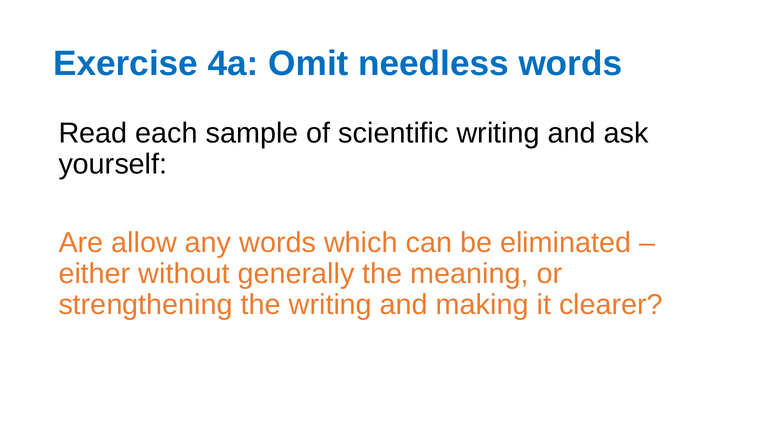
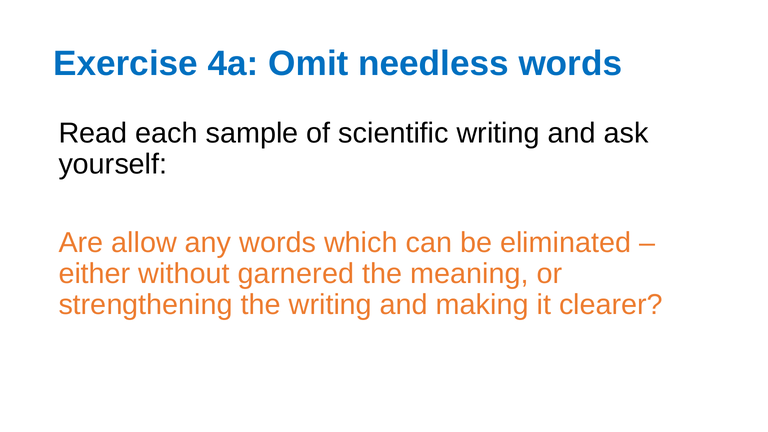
generally: generally -> garnered
